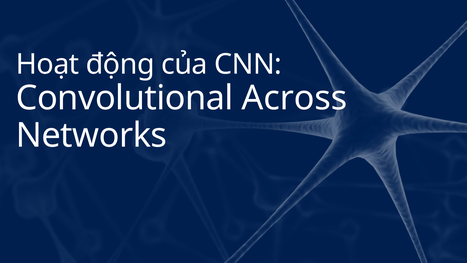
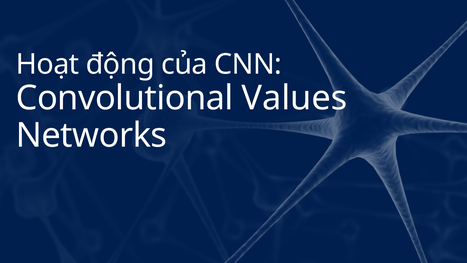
Across: Across -> Values
